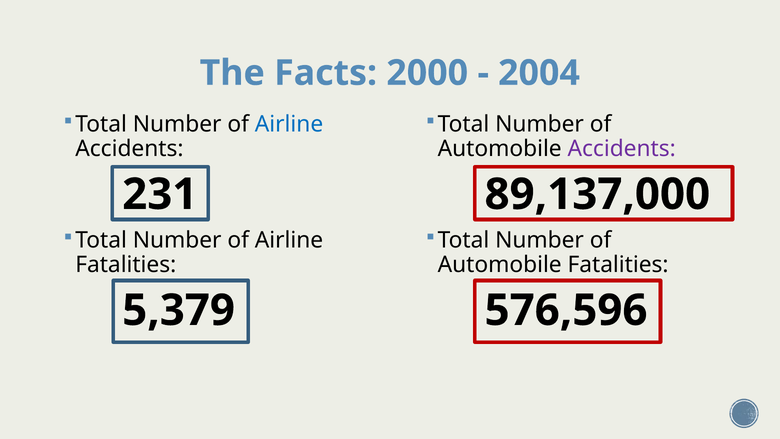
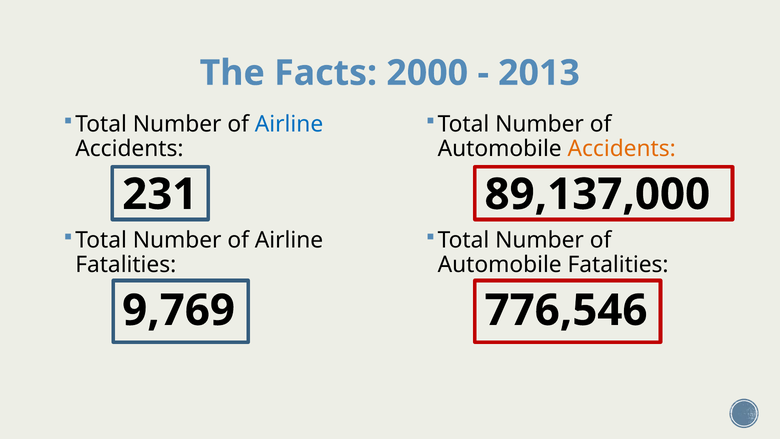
2004: 2004 -> 2013
Accidents at (622, 149) colour: purple -> orange
5,379: 5,379 -> 9,769
576,596: 576,596 -> 776,546
